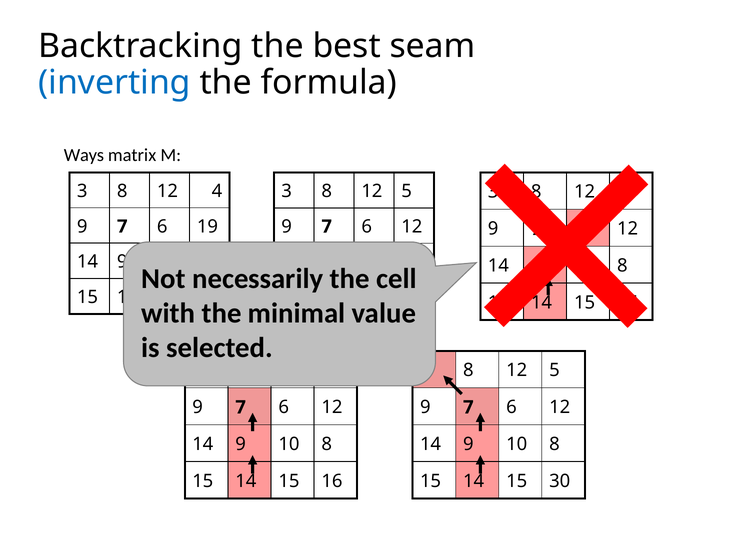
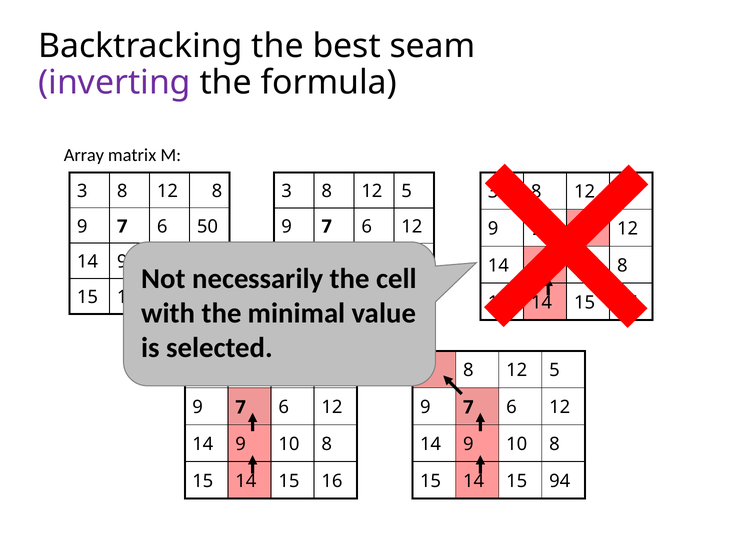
inverting colour: blue -> purple
Ways: Ways -> Array
12 4: 4 -> 8
19: 19 -> 50
30: 30 -> 94
